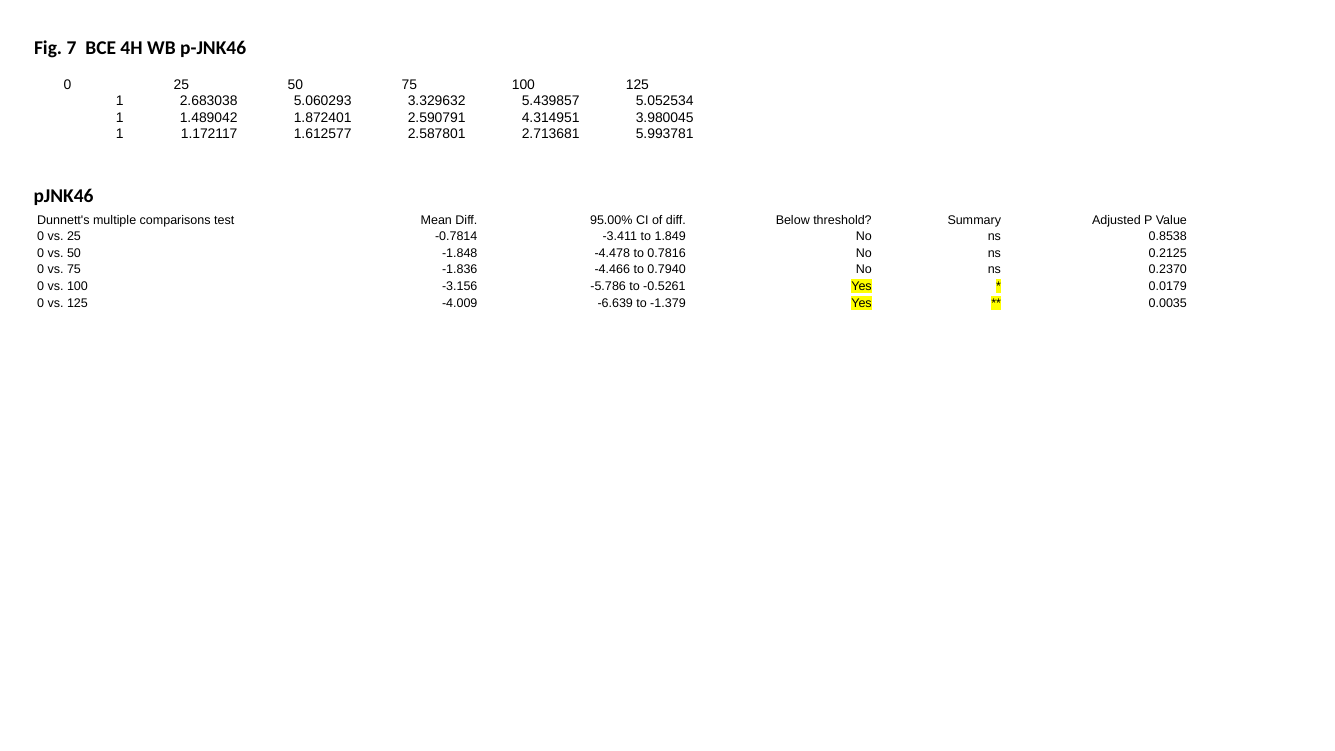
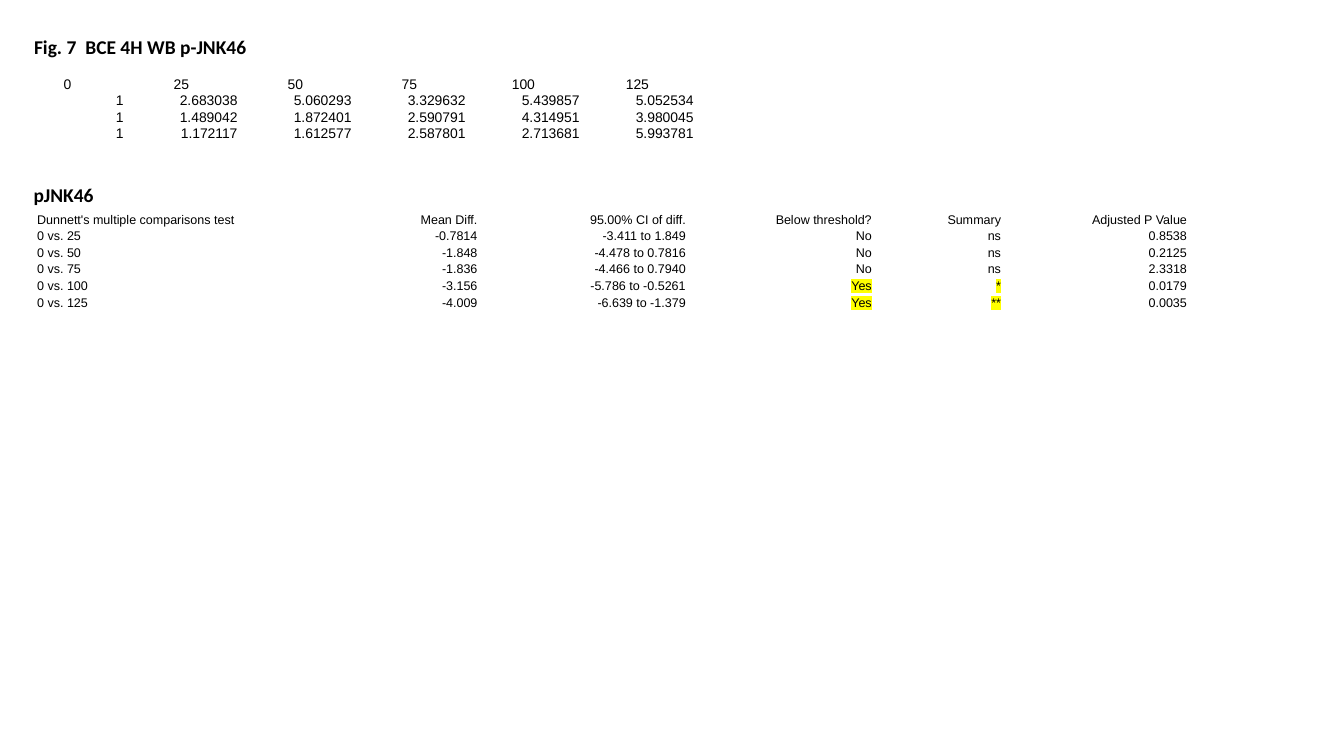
0.2370: 0.2370 -> 2.3318
